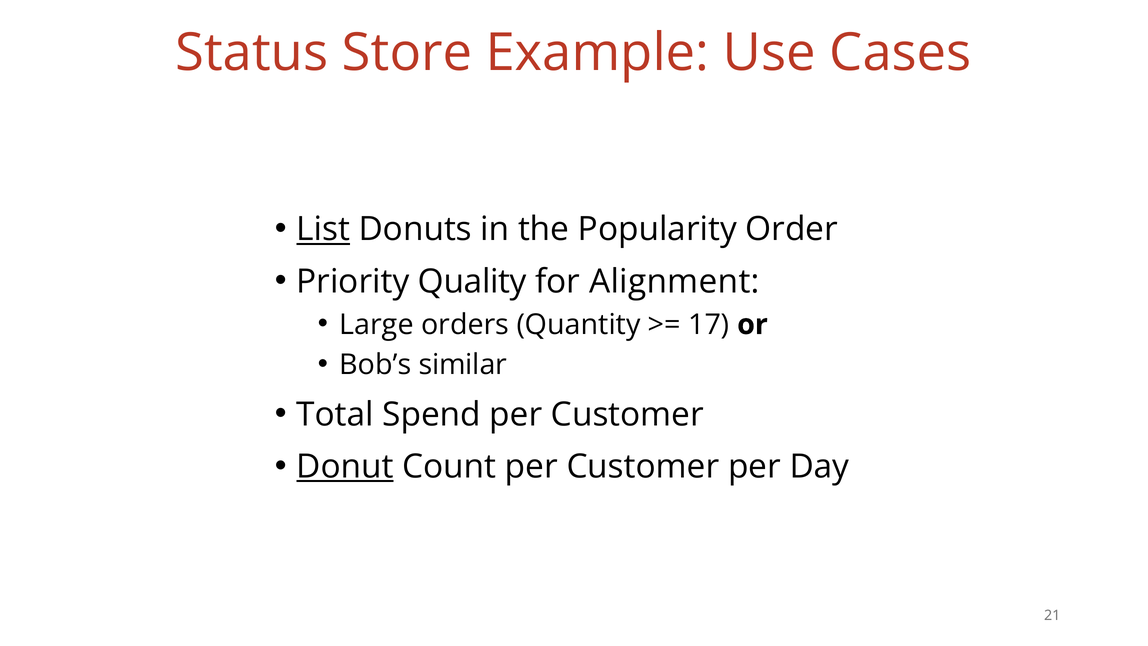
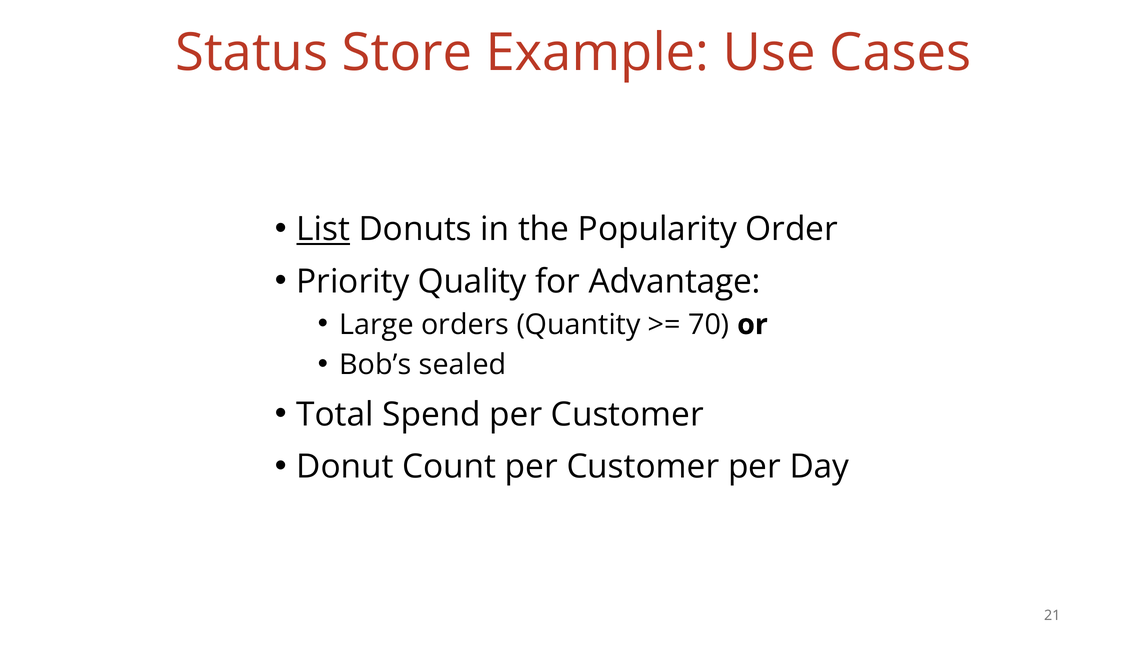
Alignment: Alignment -> Advantage
17: 17 -> 70
similar: similar -> sealed
Donut underline: present -> none
